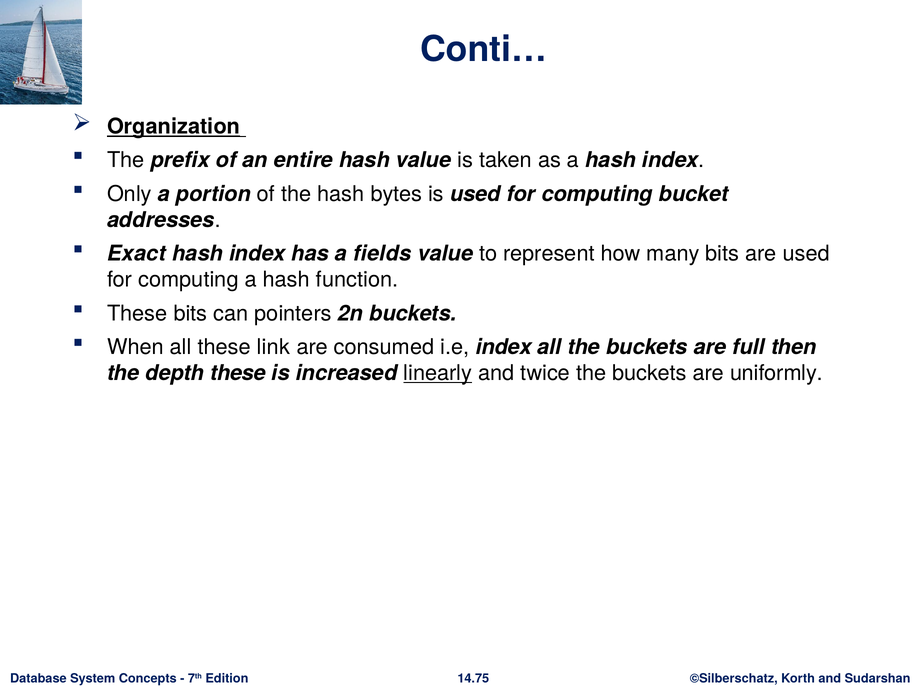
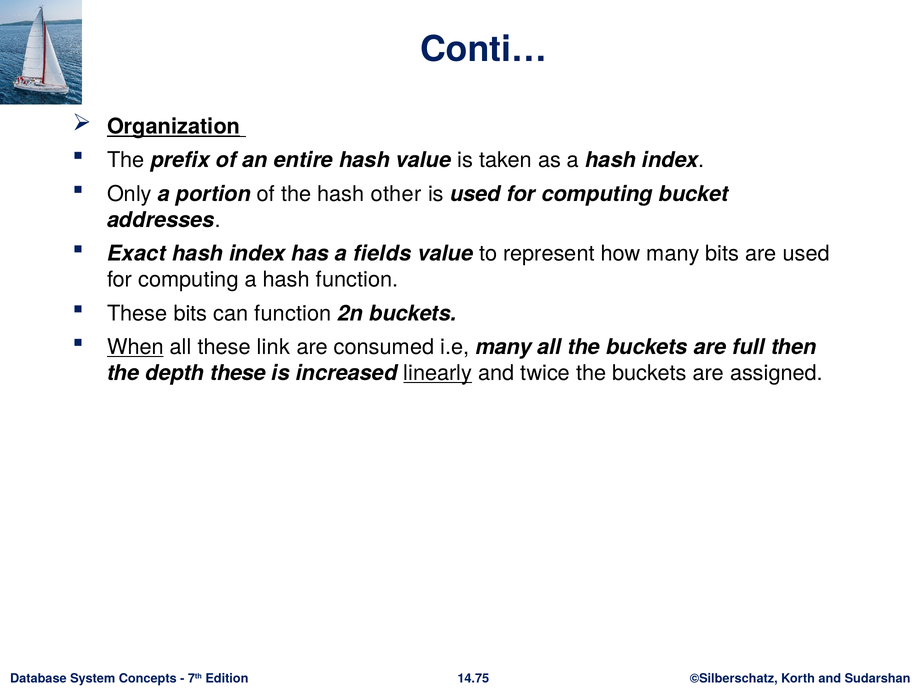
bytes: bytes -> other
can pointers: pointers -> function
When underline: none -> present
i.e index: index -> many
uniformly: uniformly -> assigned
